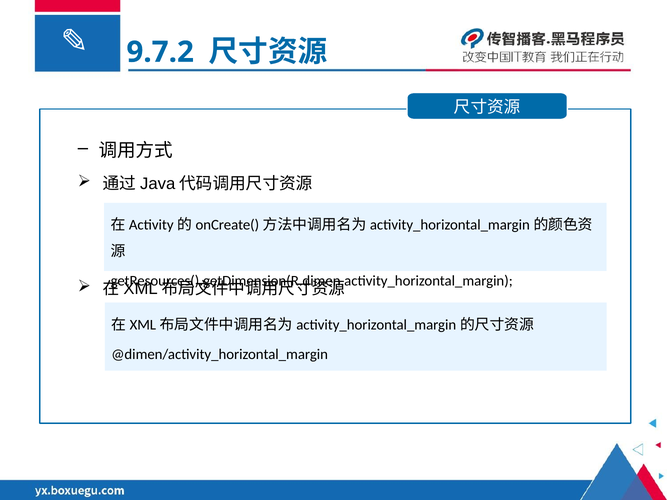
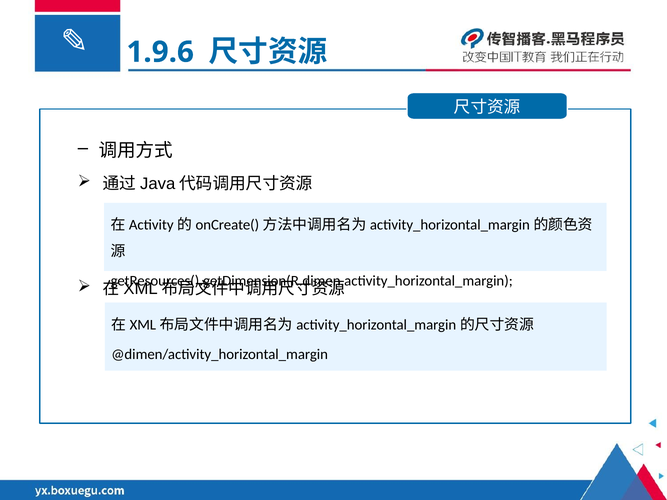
9.7.2: 9.7.2 -> 1.9.6
